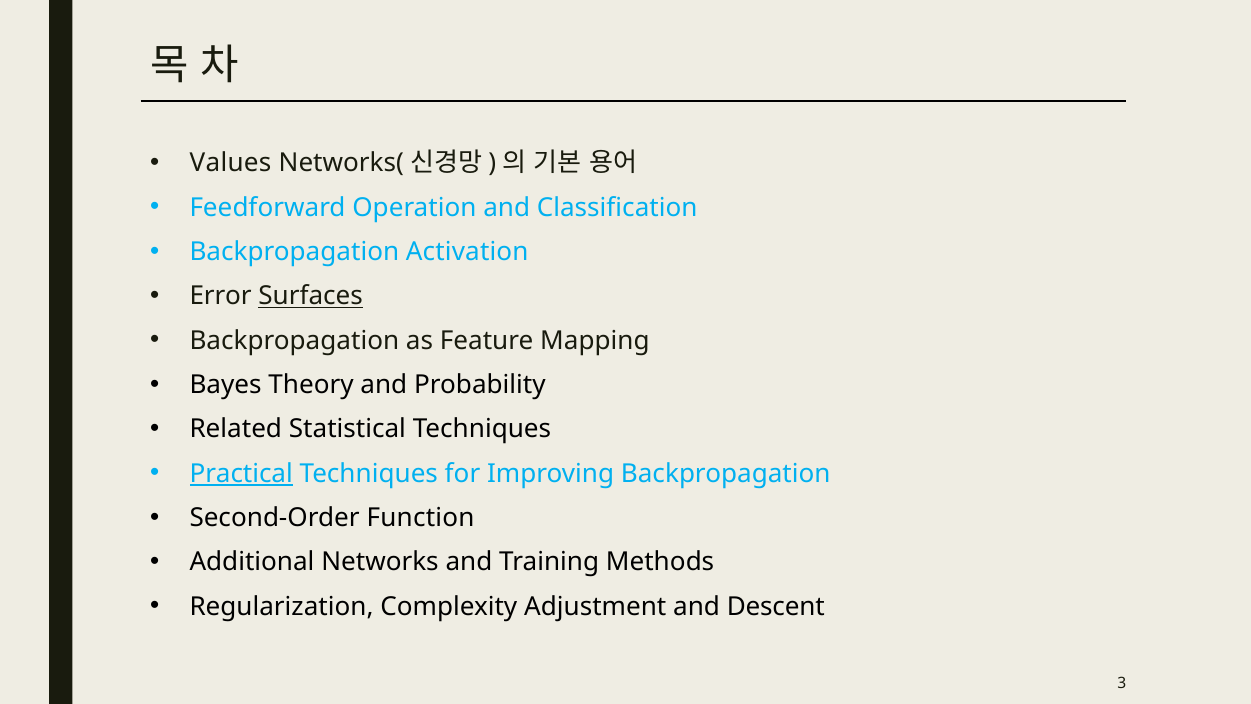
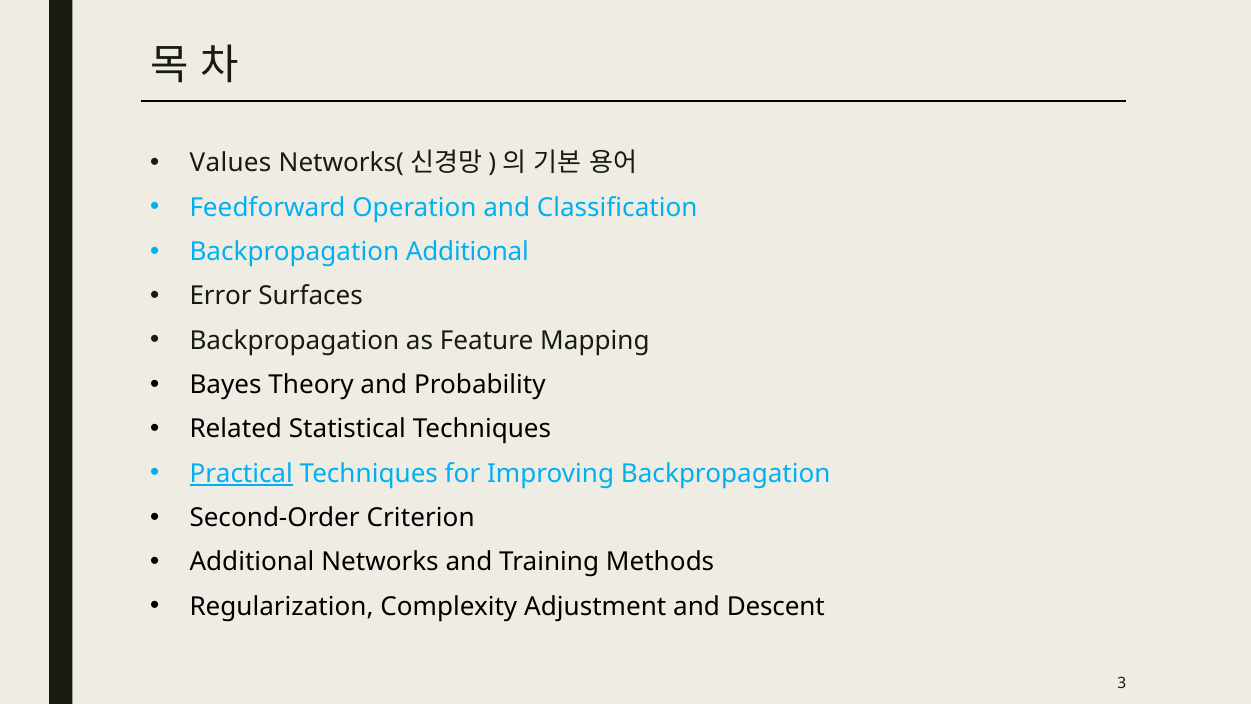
Backpropagation Activation: Activation -> Additional
Surfaces underline: present -> none
Function: Function -> Criterion
